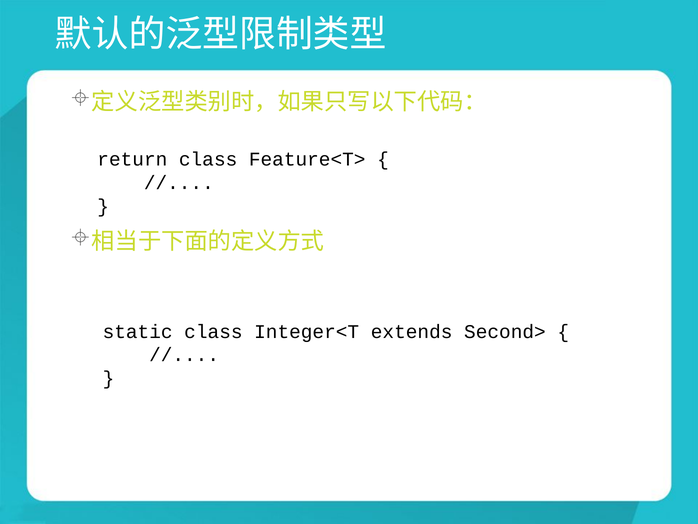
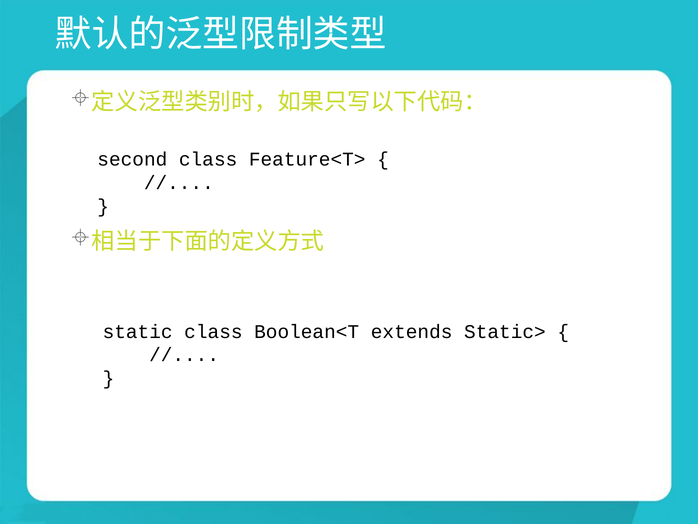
return: return -> second
Integer<T: Integer<T -> Boolean<T
Second>: Second> -> Static>
